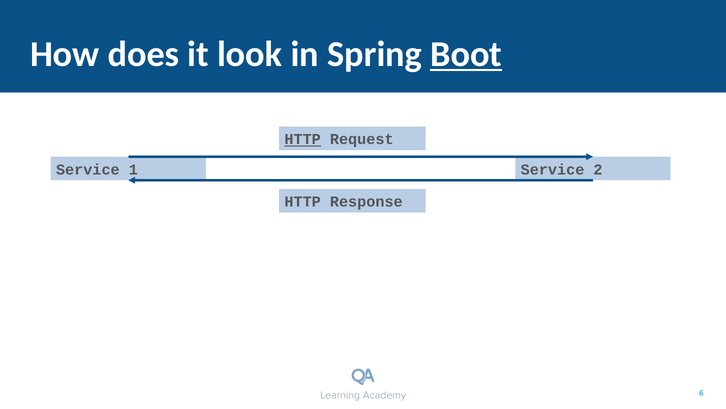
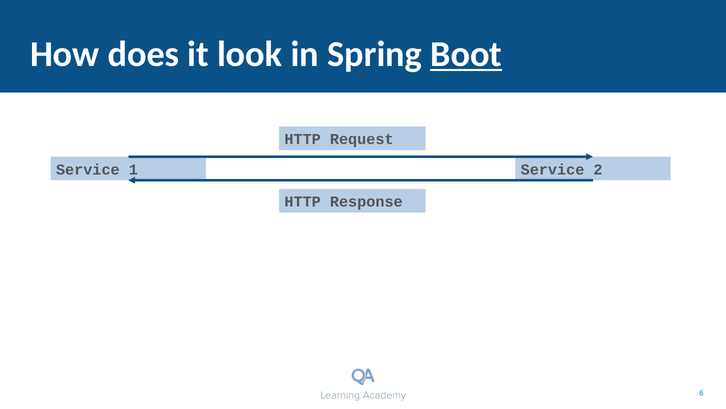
HTTP at (303, 139) underline: present -> none
